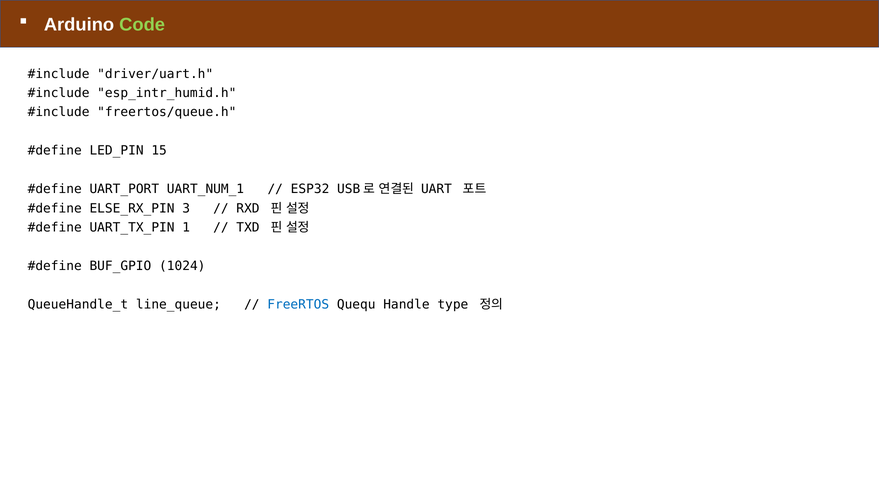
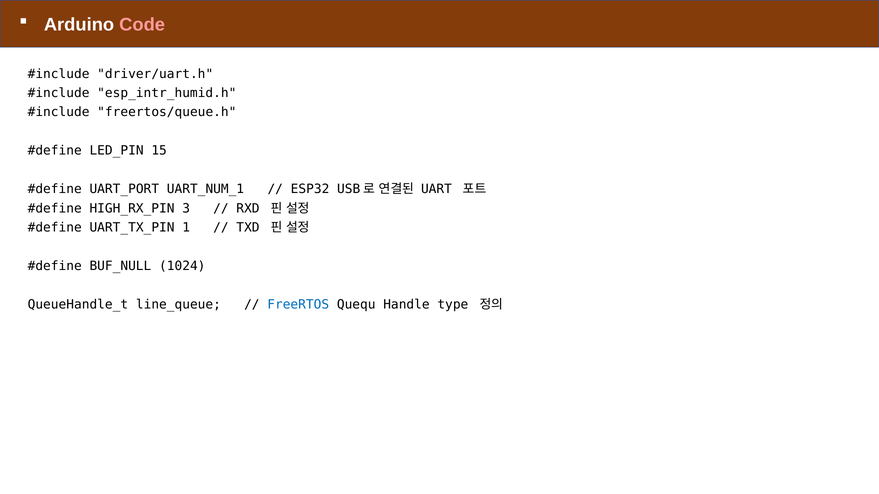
Code colour: light green -> pink
ELSE_RX_PIN: ELSE_RX_PIN -> HIGH_RX_PIN
BUF_GPIO: BUF_GPIO -> BUF_NULL
